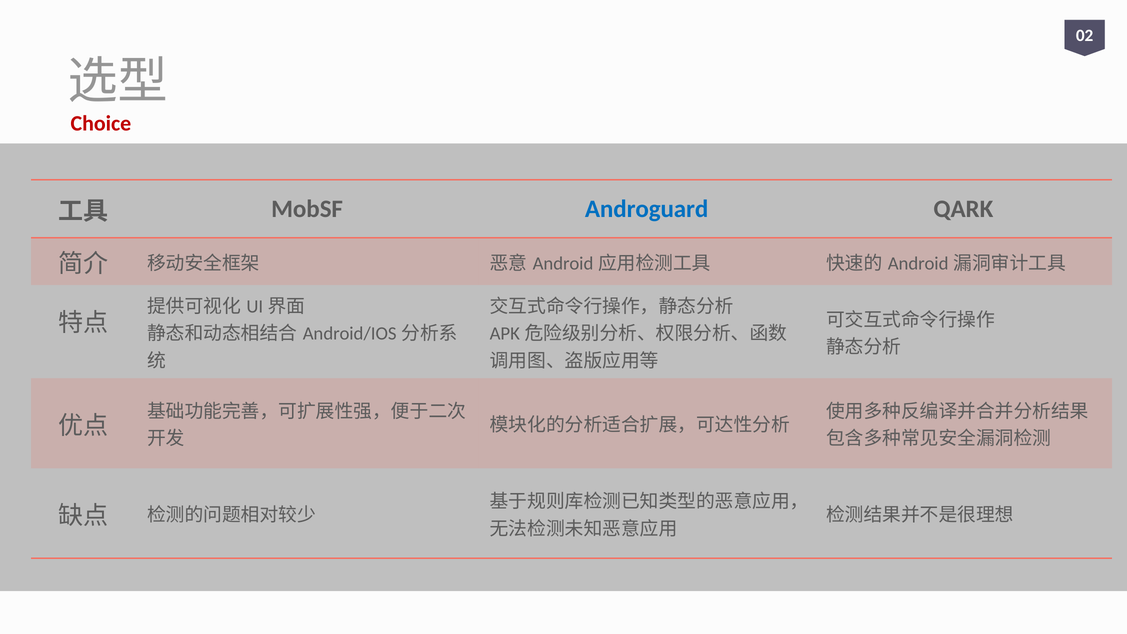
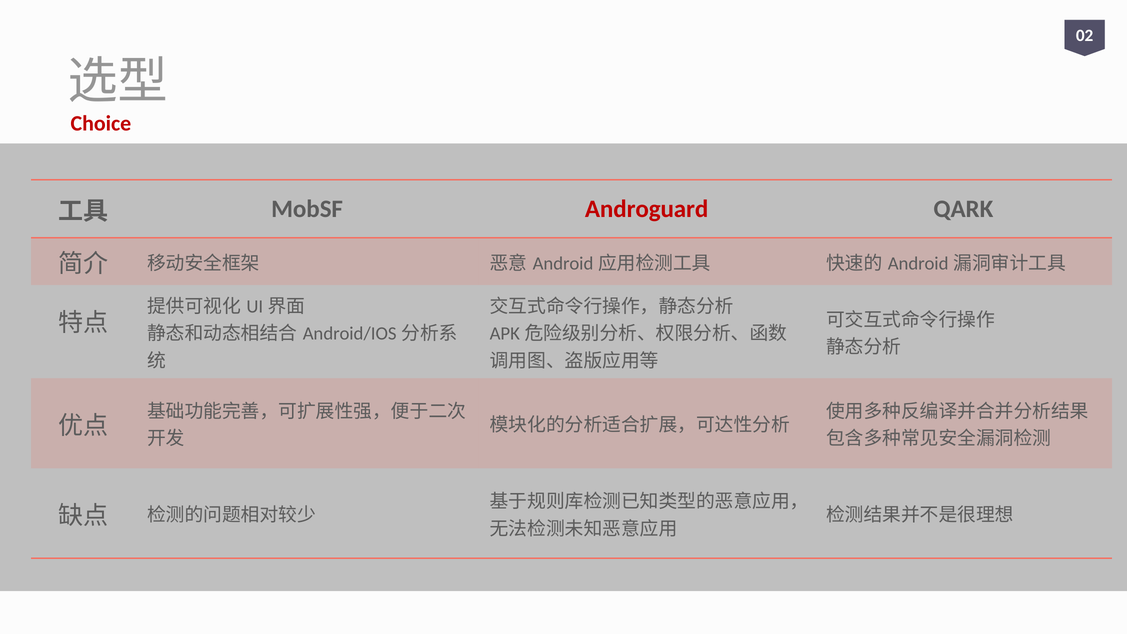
Androguard colour: blue -> red
